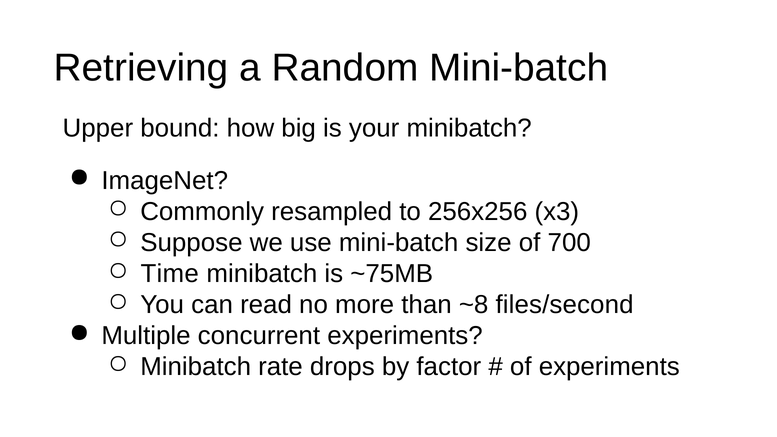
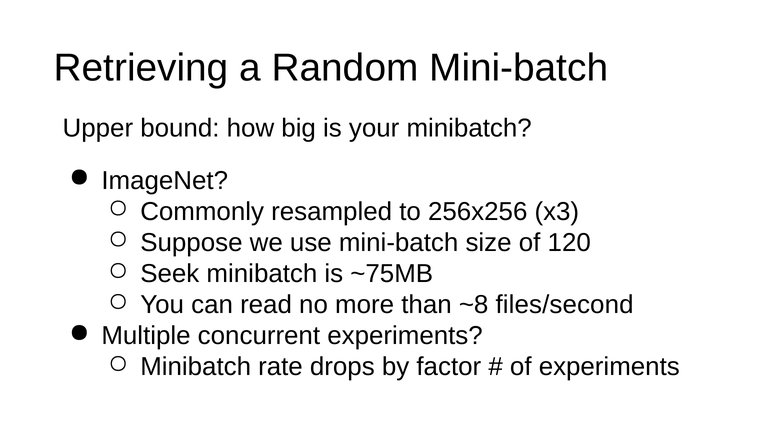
700: 700 -> 120
Time: Time -> Seek
